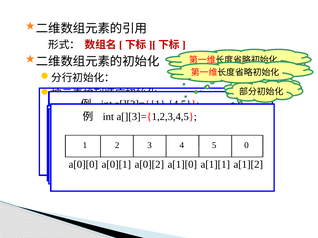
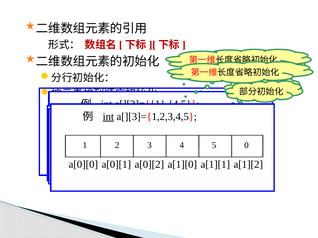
int at (108, 117) underline: none -> present
